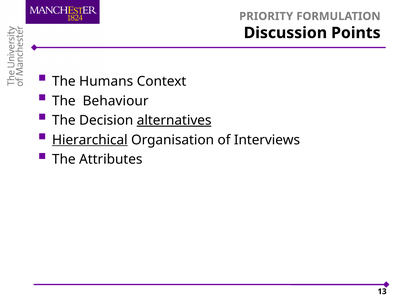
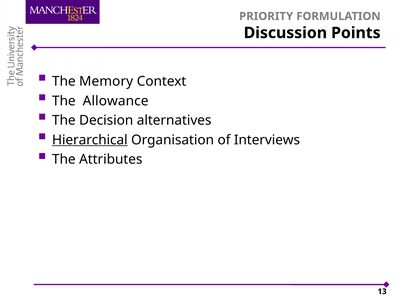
Humans: Humans -> Memory
Behaviour: Behaviour -> Allowance
alternatives underline: present -> none
